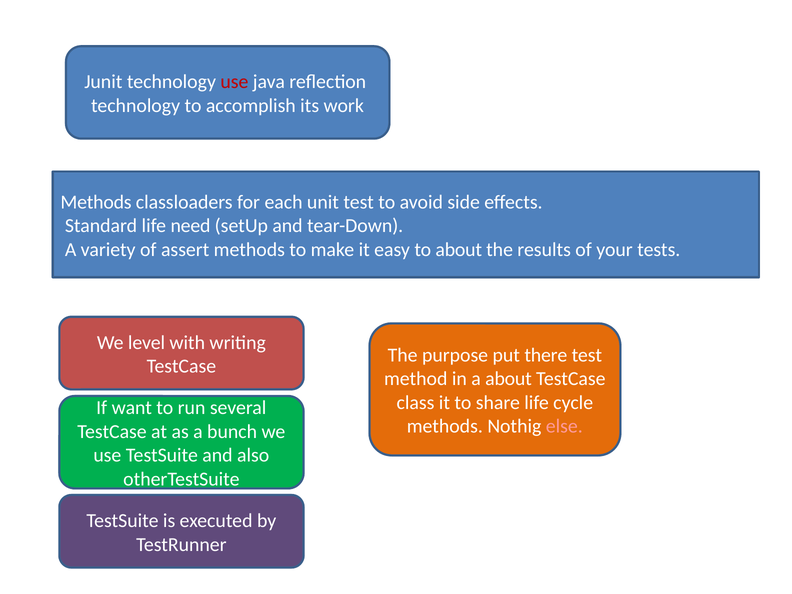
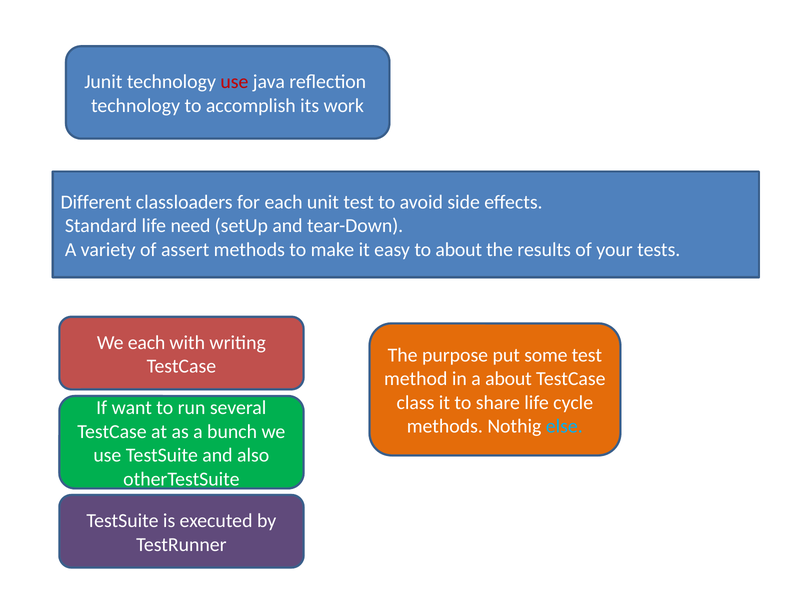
Methods at (96, 202): Methods -> Different
We level: level -> each
there: there -> some
else colour: pink -> light blue
